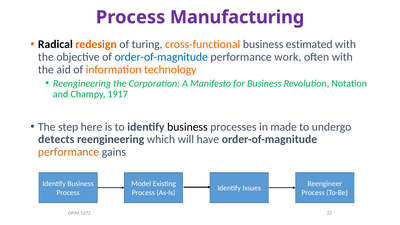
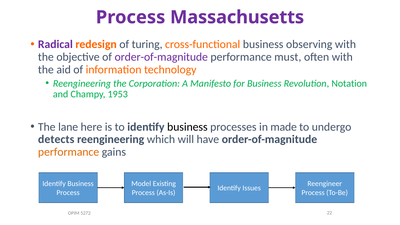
Manufacturing: Manufacturing -> Massachusetts
Radical colour: black -> purple
estimated: estimated -> observing
order-of-magnitude at (161, 57) colour: blue -> purple
work: work -> must
1917: 1917 -> 1953
step: step -> lane
